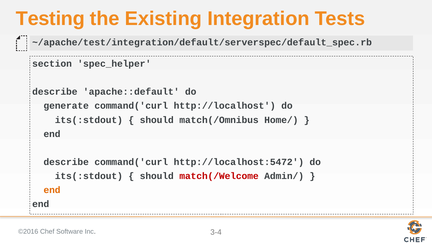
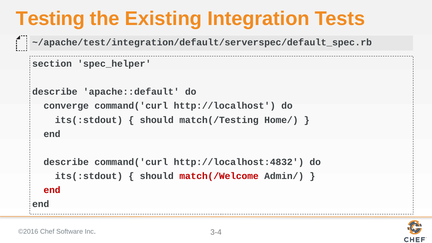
generate: generate -> converge
match(/Omnibus: match(/Omnibus -> match(/Testing
http://localhost:5472: http://localhost:5472 -> http://localhost:4832
end at (52, 190) colour: orange -> red
